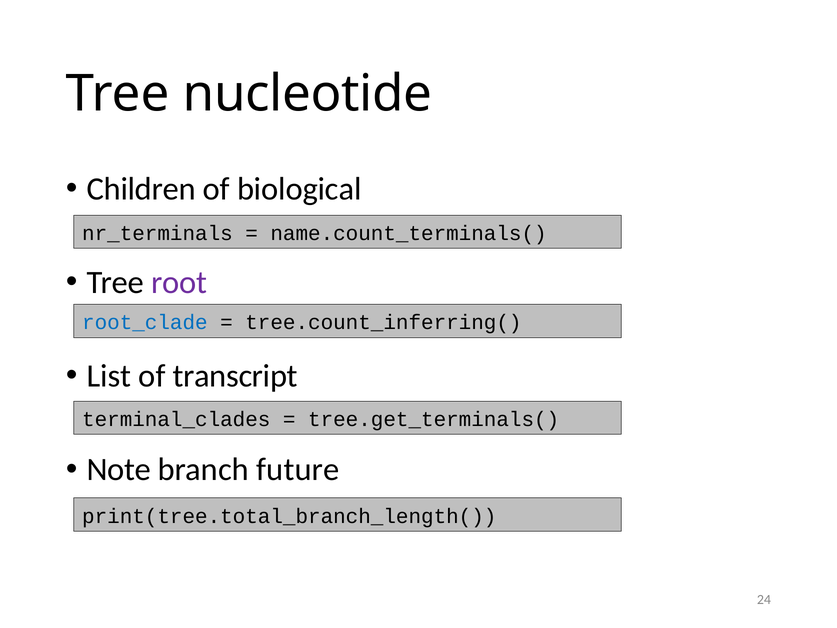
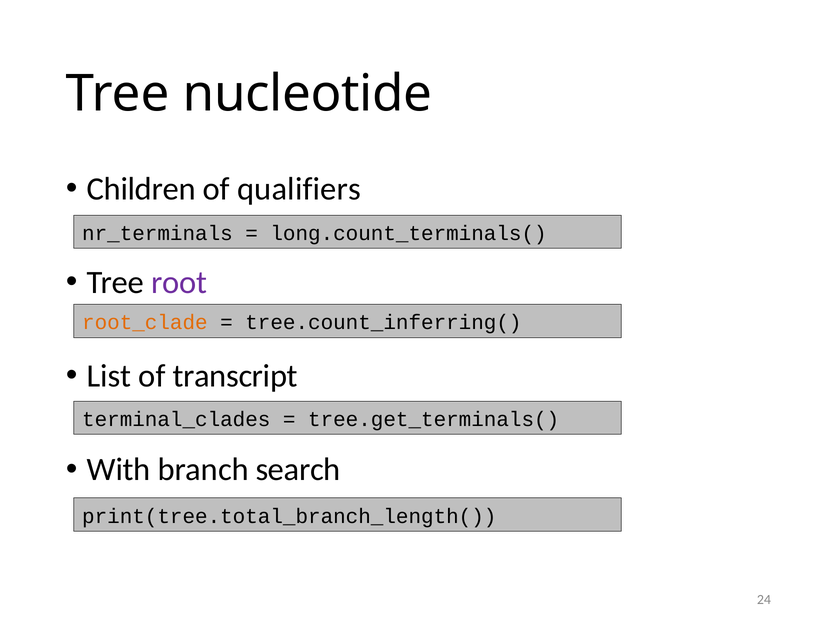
biological: biological -> qualifiers
name.count_terminals(: name.count_terminals( -> long.count_terminals(
root_clade colour: blue -> orange
Note: Note -> With
future: future -> search
